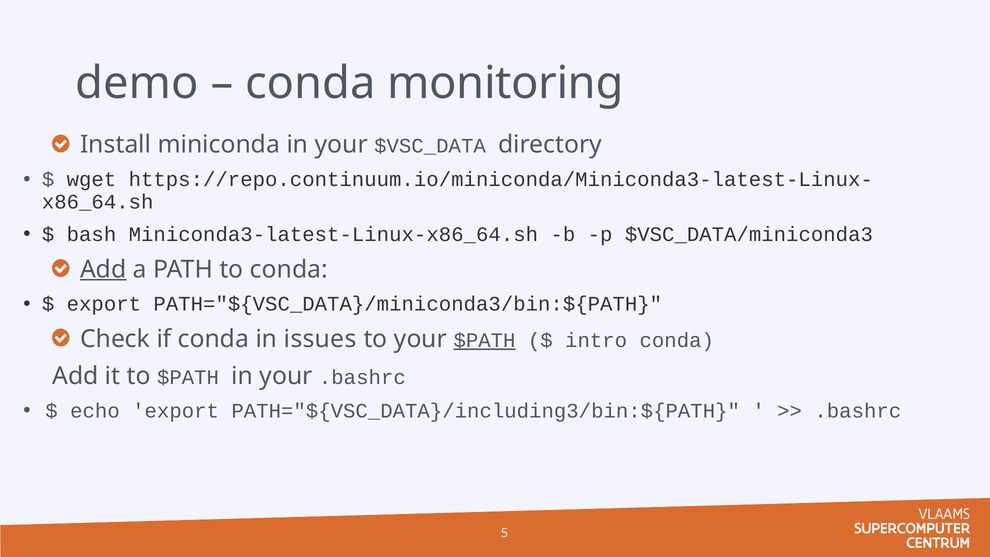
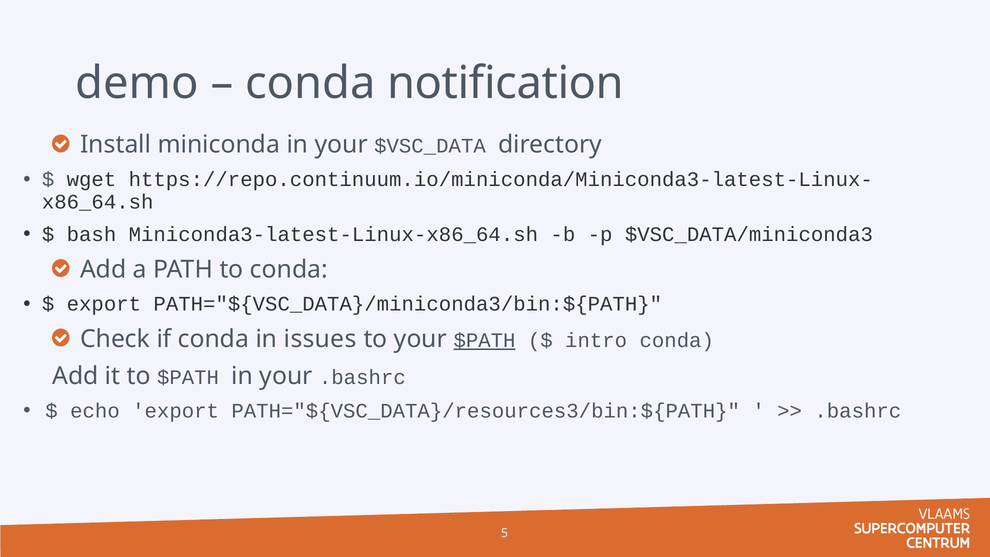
monitoring: monitoring -> notification
Add at (103, 269) underline: present -> none
PATH="${VSC_DATA}/including3/bin:${PATH: PATH="${VSC_DATA}/including3/bin:${PATH -> PATH="${VSC_DATA}/resources3/bin:${PATH
